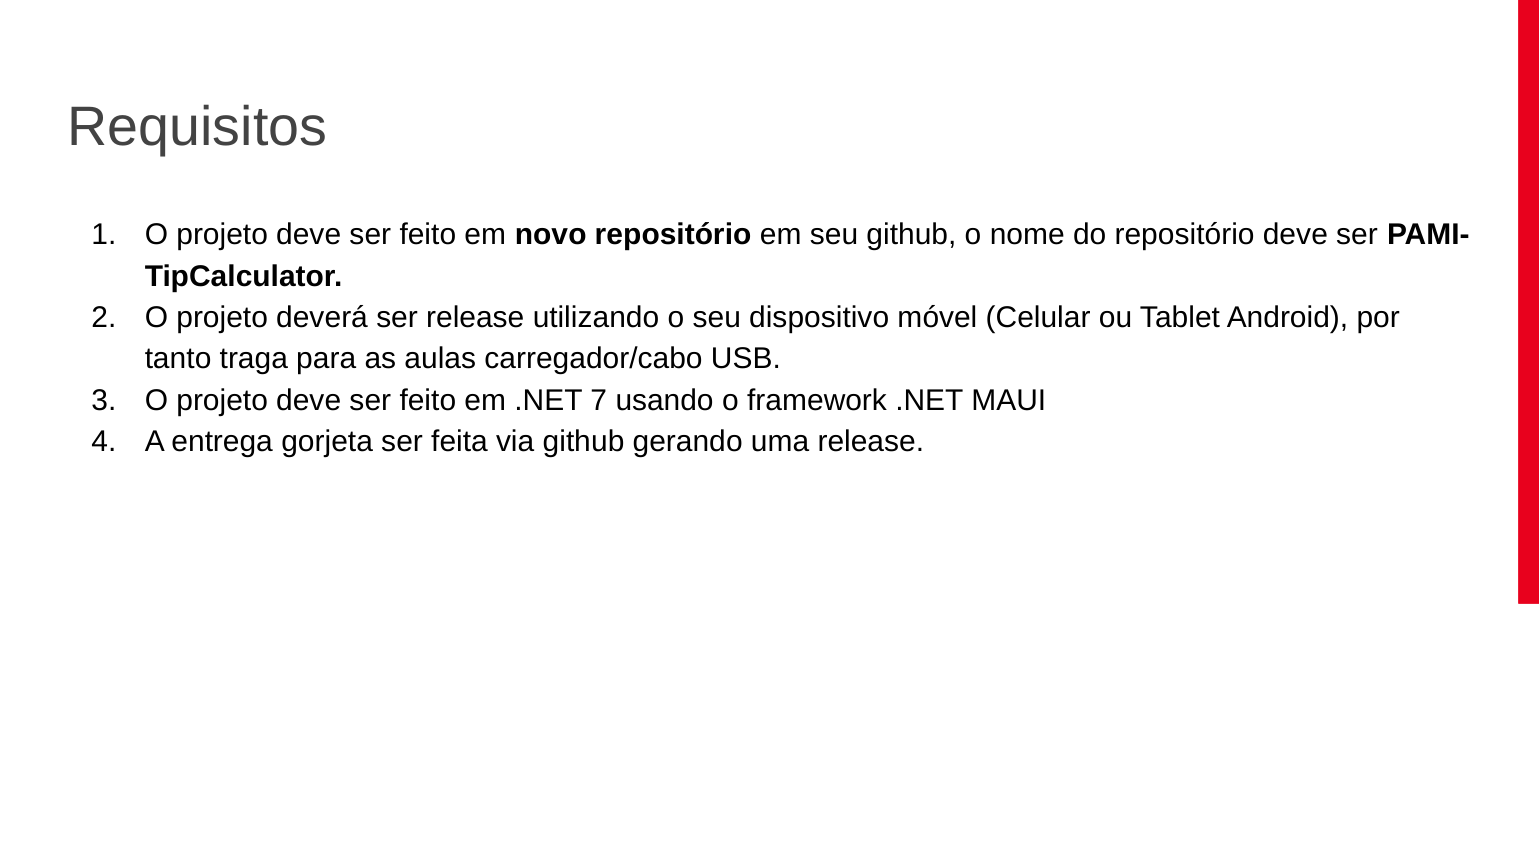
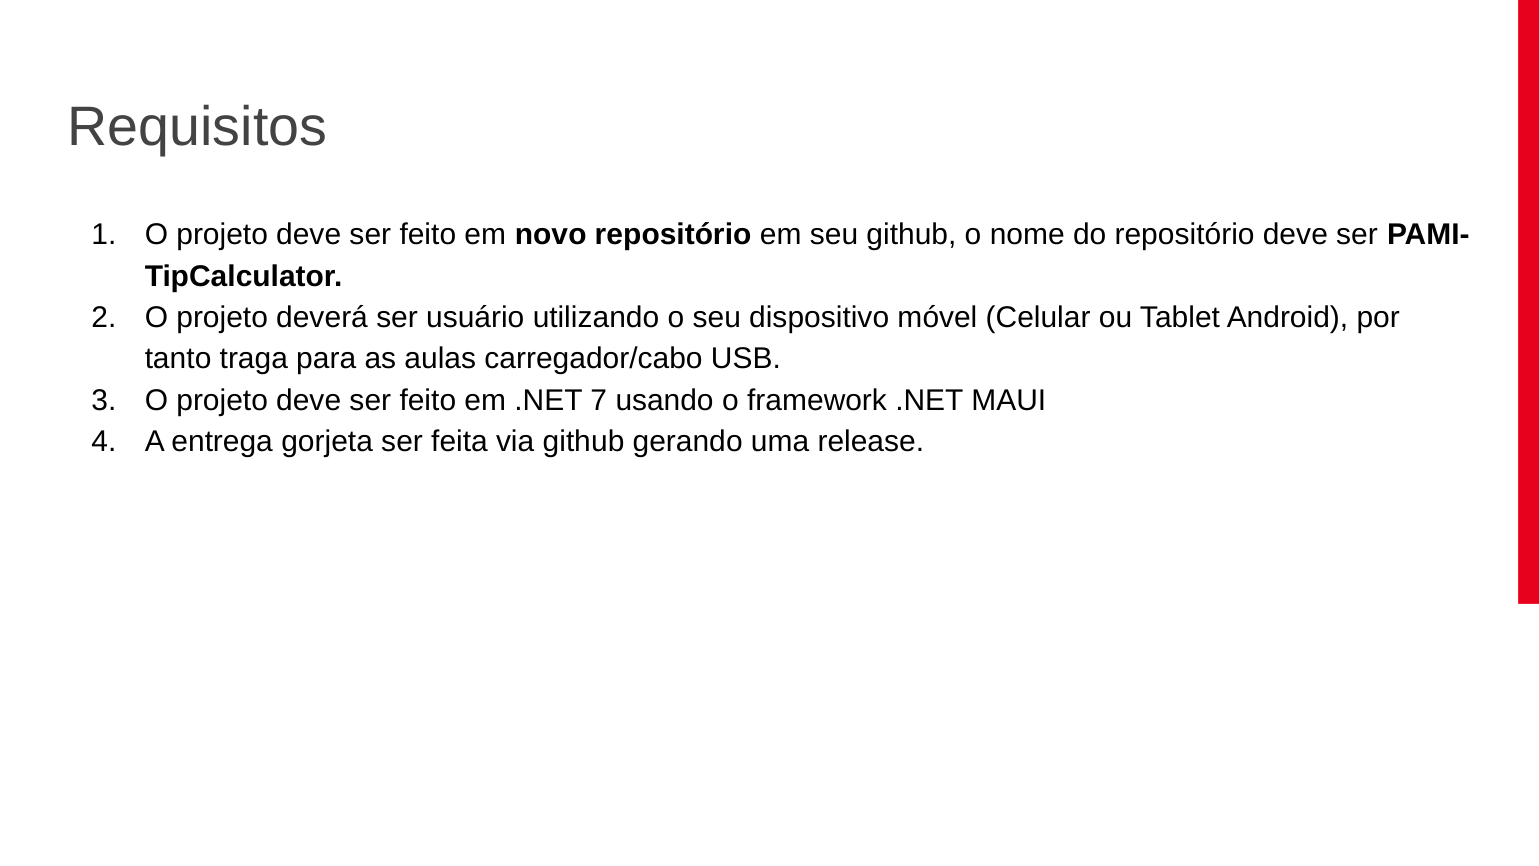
ser release: release -> usuário
